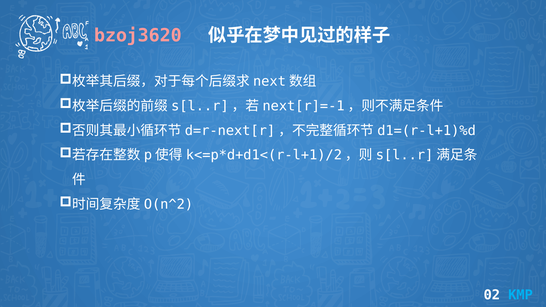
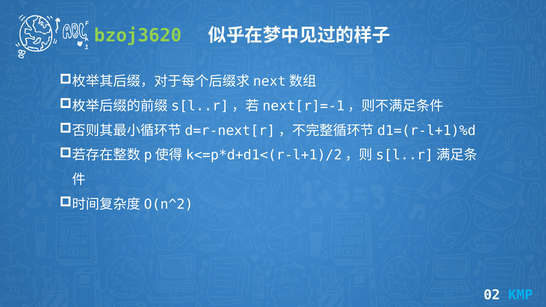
bzoj3620 colour: pink -> light green
